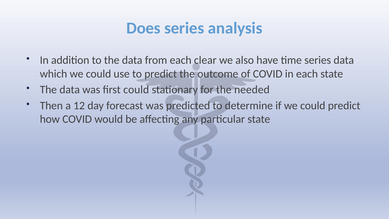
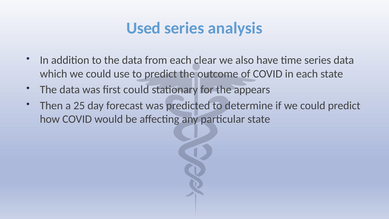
Does: Does -> Used
needed: needed -> appears
12: 12 -> 25
